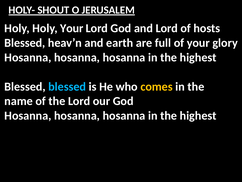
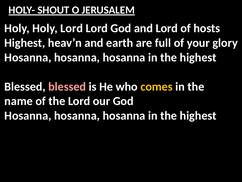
Holy Your: Your -> Lord
Blessed at (25, 43): Blessed -> Highest
blessed at (67, 86) colour: light blue -> pink
